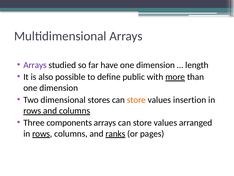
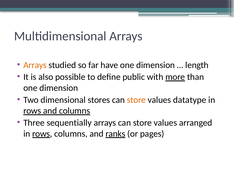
Arrays at (35, 65) colour: purple -> orange
insertion: insertion -> datatype
components: components -> sequentially
